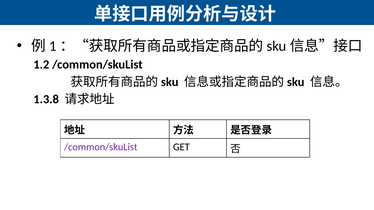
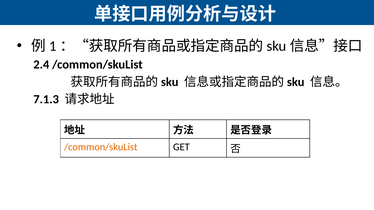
1.2: 1.2 -> 2.4
1.3.8: 1.3.8 -> 7.1.3
/common/skuList at (101, 147) colour: purple -> orange
